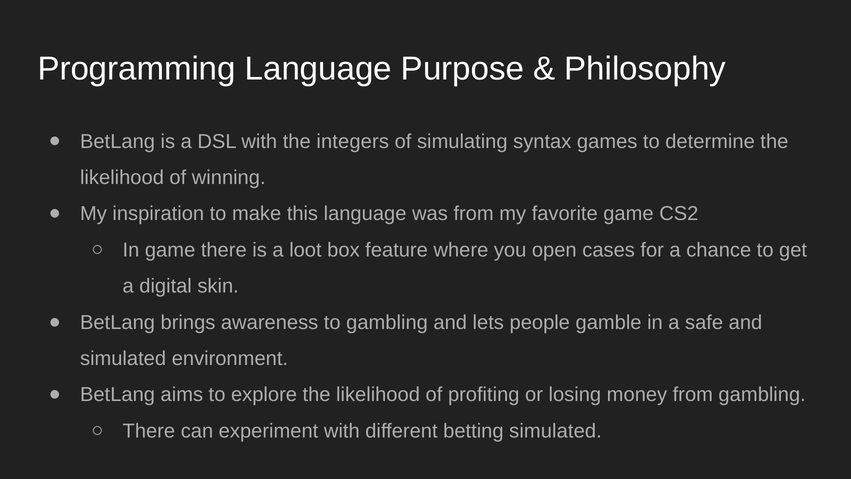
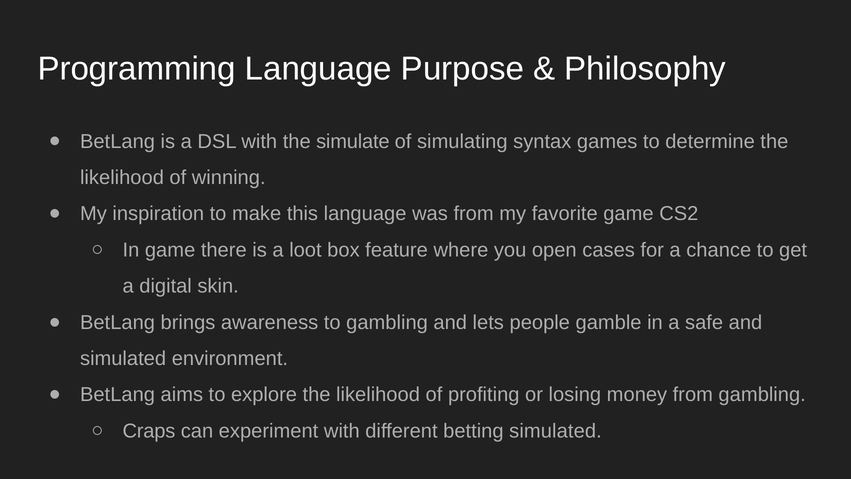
integers: integers -> simulate
There at (149, 431): There -> Craps
